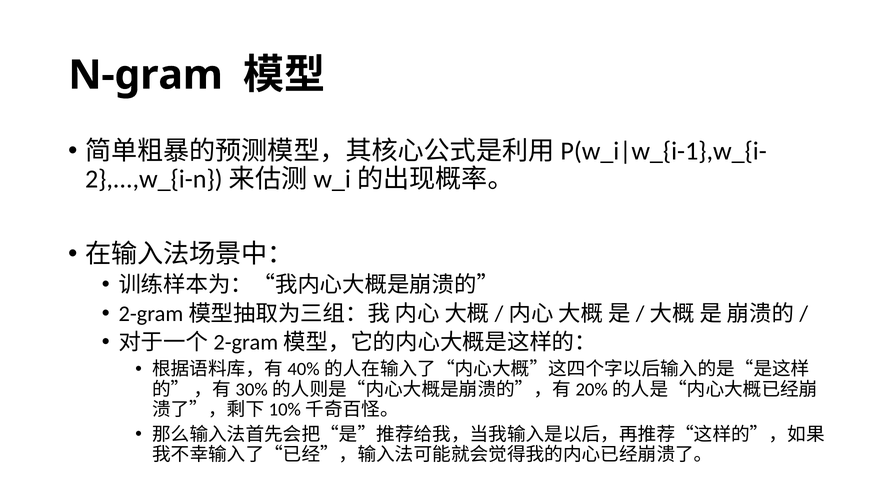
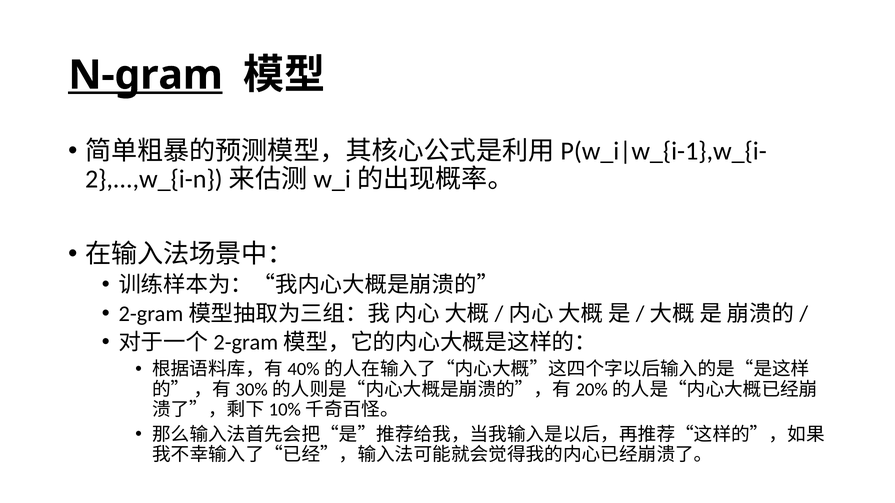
N-gram underline: none -> present
